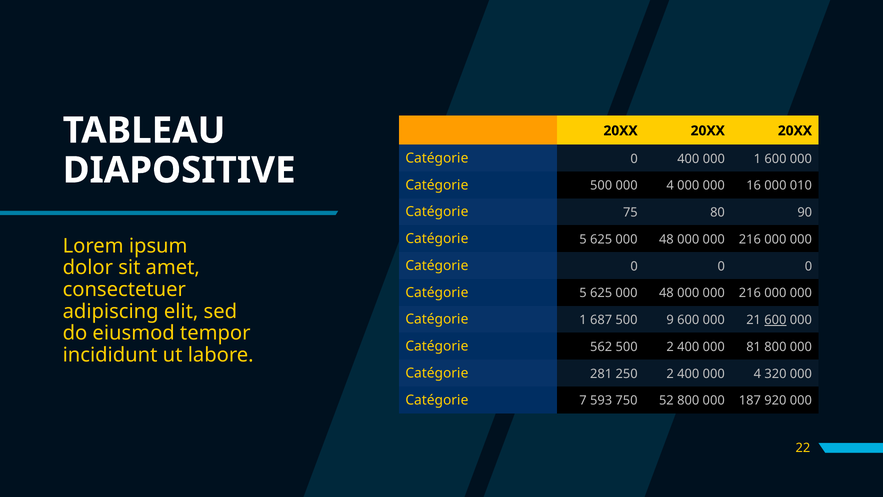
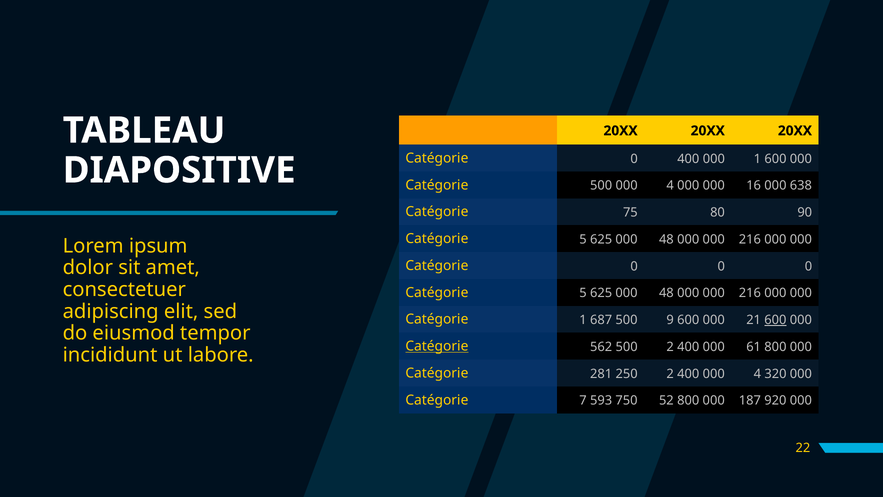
010: 010 -> 638
Catégorie at (437, 346) underline: none -> present
81: 81 -> 61
